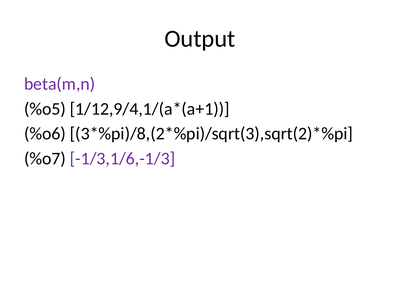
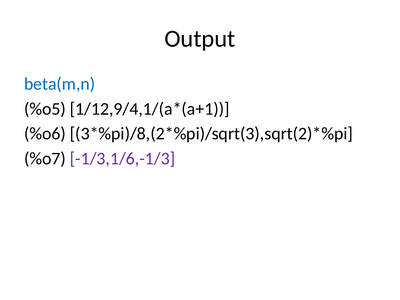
beta(m,n colour: purple -> blue
